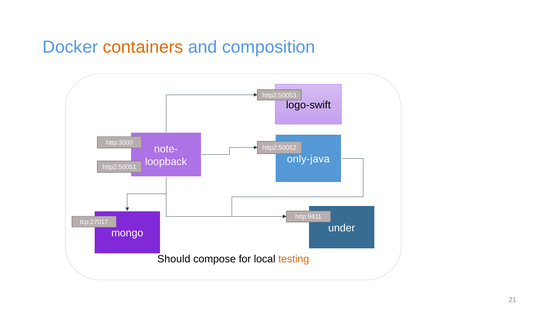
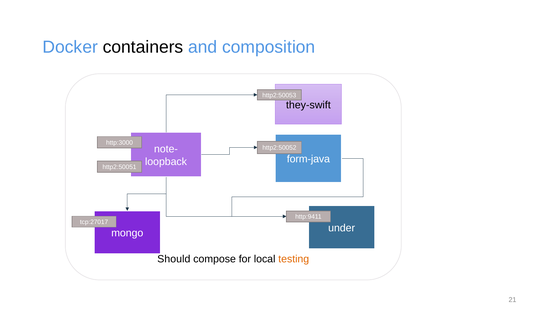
containers colour: orange -> black
logo-swift: logo-swift -> they-swift
only-java: only-java -> form-java
